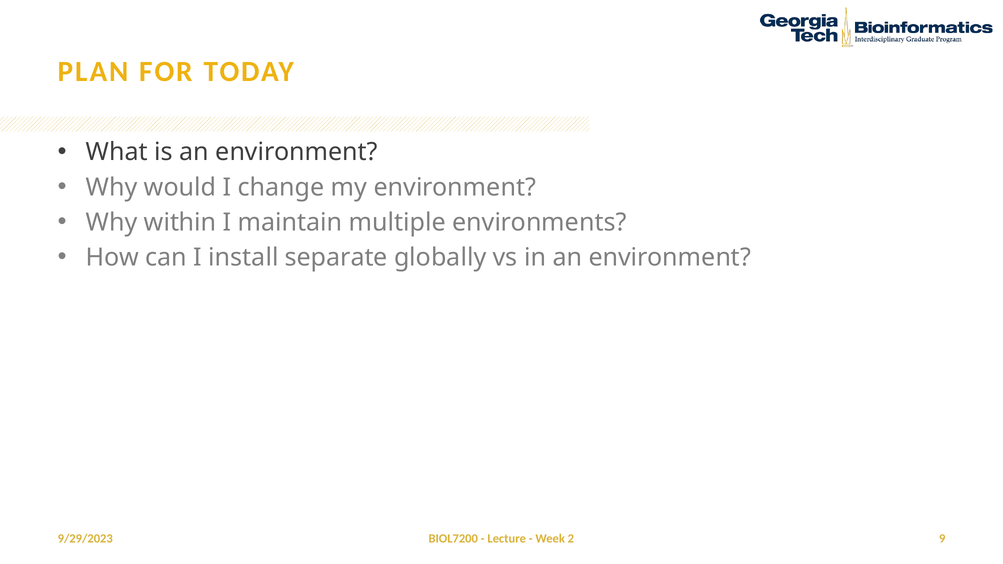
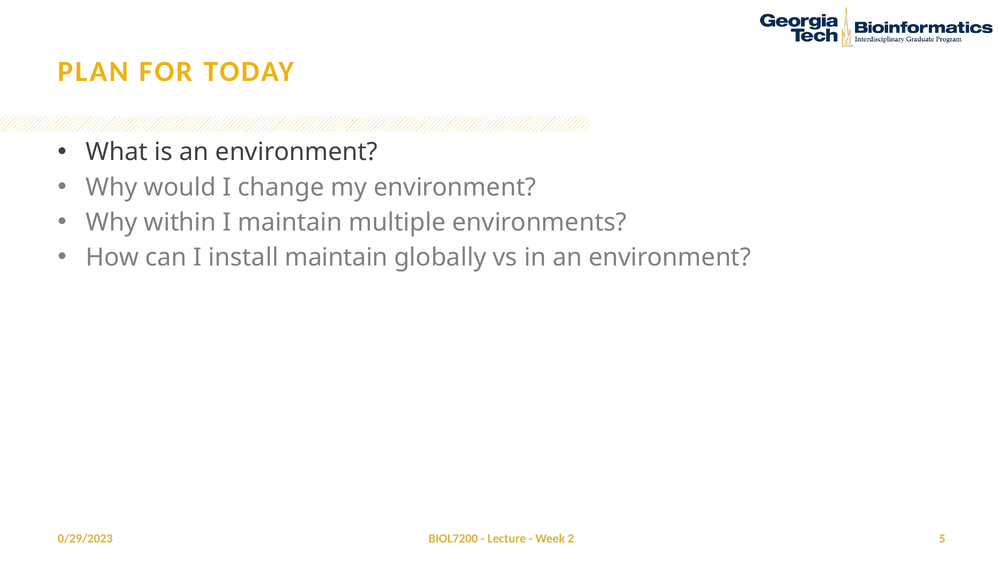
install separate: separate -> maintain
9: 9 -> 5
9/29/2023: 9/29/2023 -> 0/29/2023
